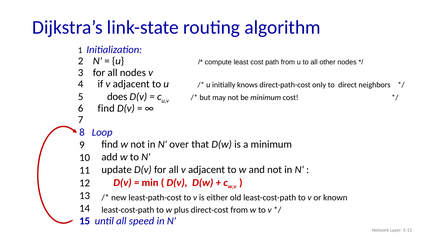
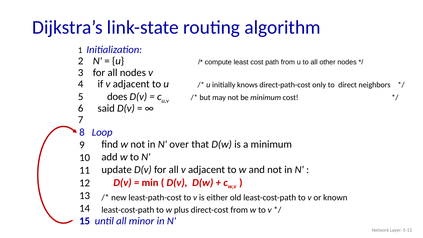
6 find: find -> said
speed: speed -> minor
